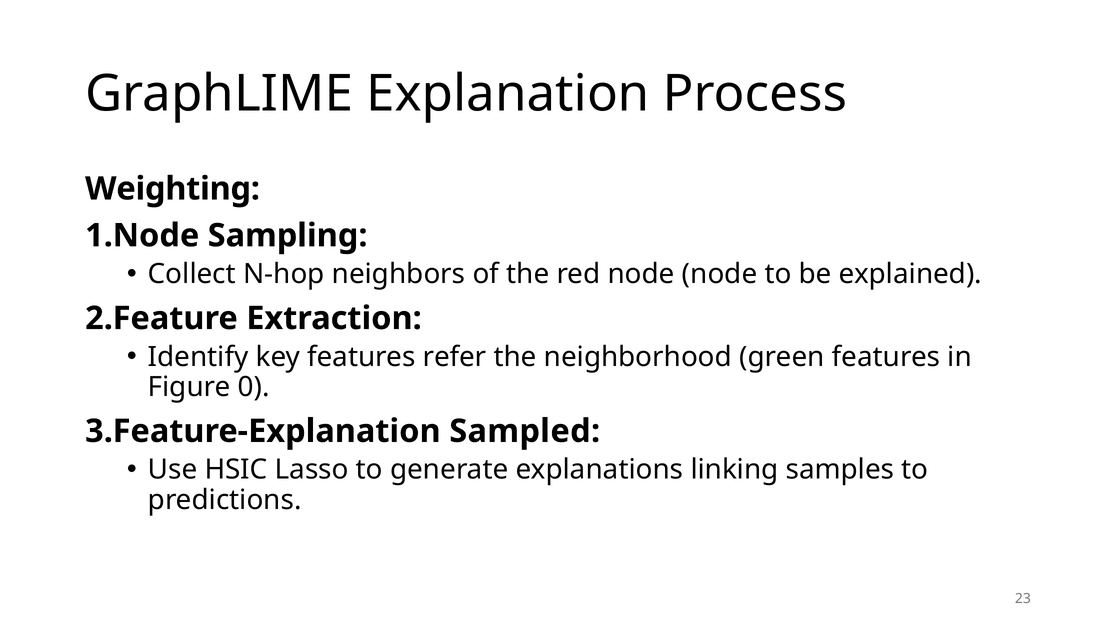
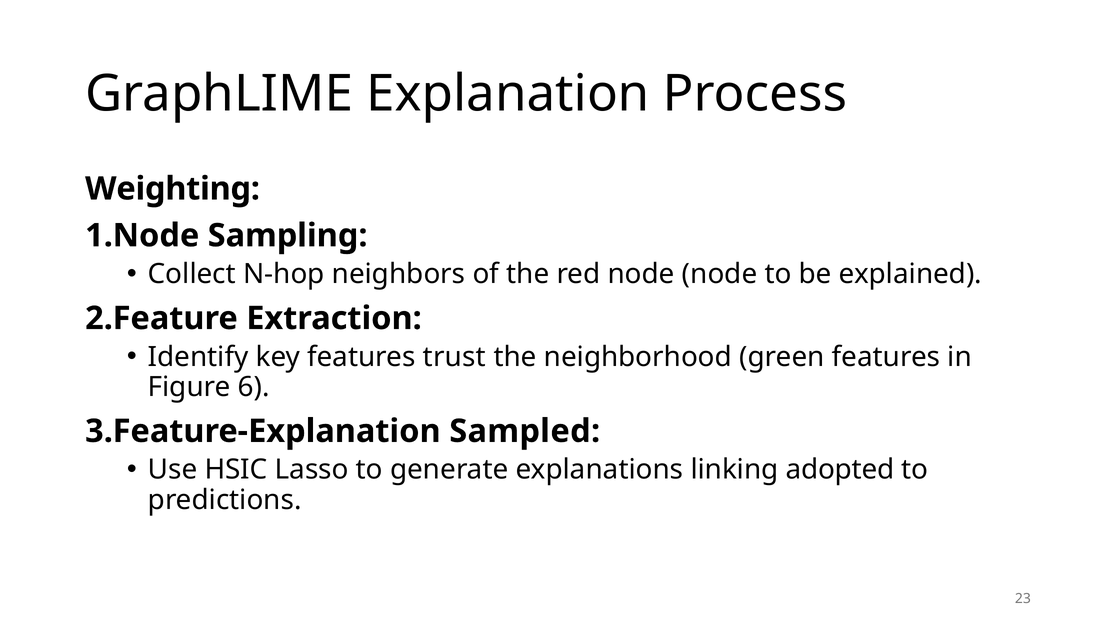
refer: refer -> trust
0: 0 -> 6
samples: samples -> adopted
